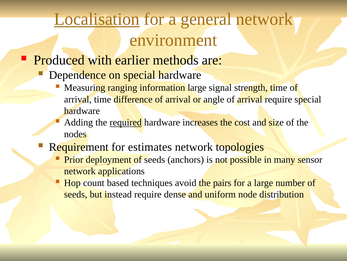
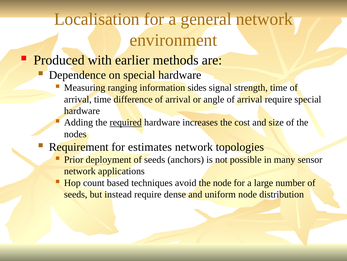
Localisation underline: present -> none
information large: large -> sides
the pairs: pairs -> node
